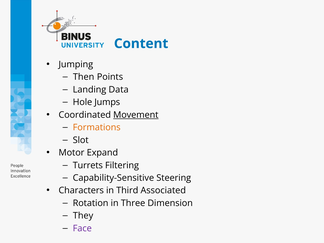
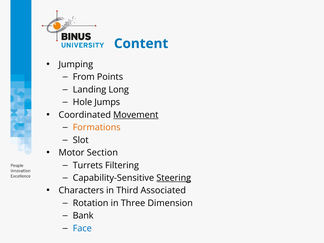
Then: Then -> From
Data: Data -> Long
Expand: Expand -> Section
Steering underline: none -> present
They: They -> Bank
Face colour: purple -> blue
